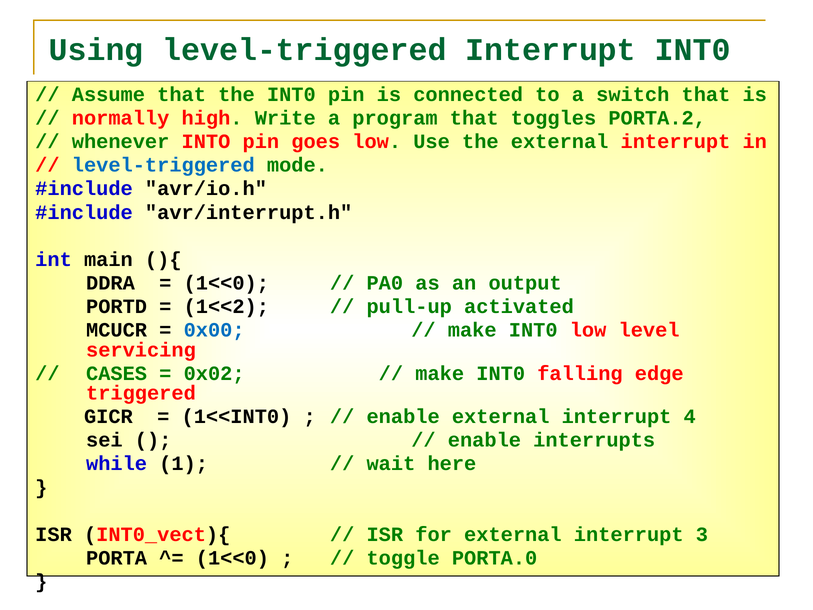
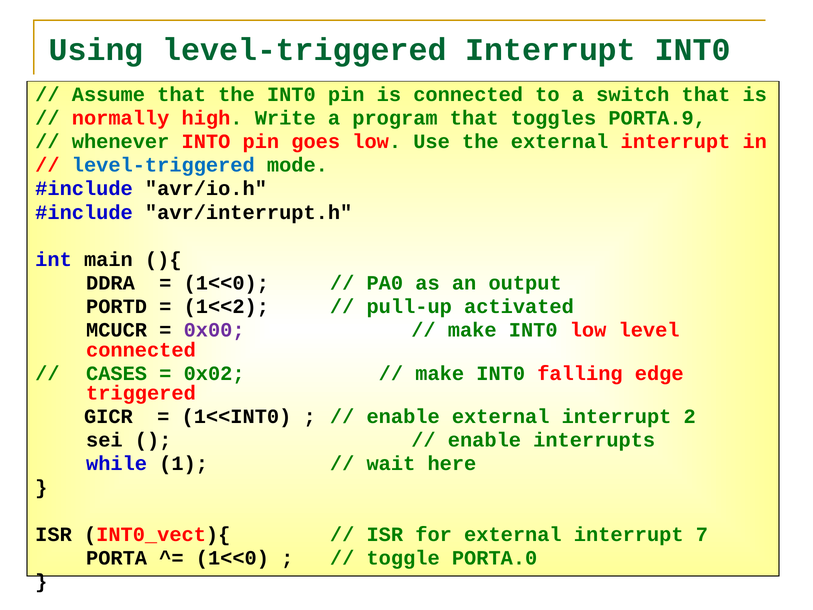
PORTA.2: PORTA.2 -> PORTA.9
0x00 colour: blue -> purple
servicing at (141, 350): servicing -> connected
4: 4 -> 2
3: 3 -> 7
